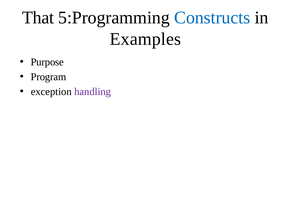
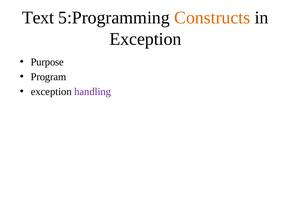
That: That -> Text
Constructs colour: blue -> orange
Examples at (145, 39): Examples -> Exception
